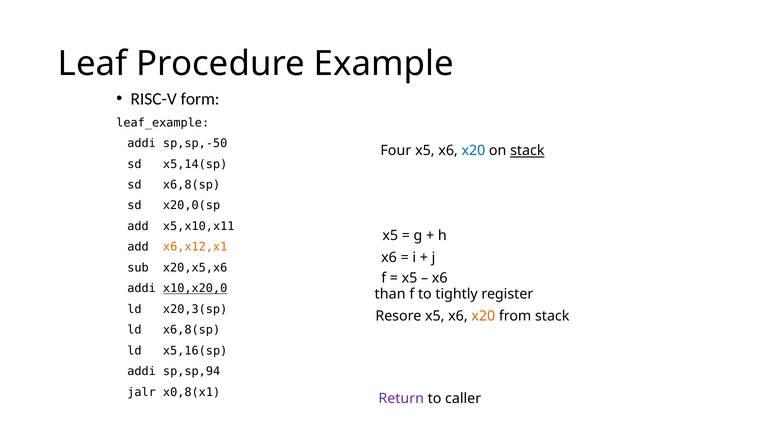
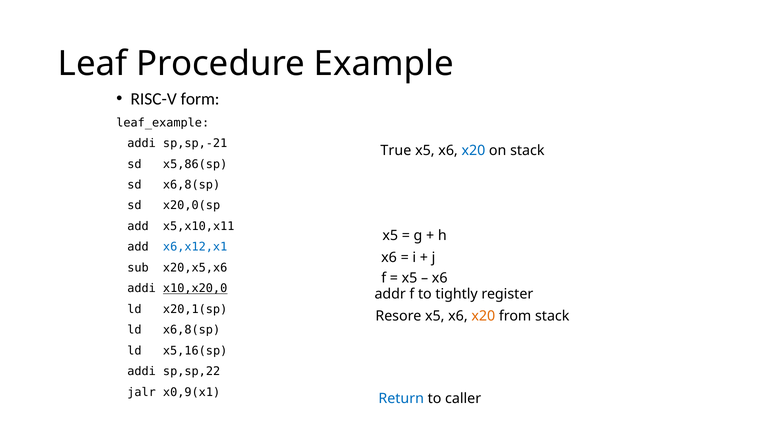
sp,sp,-50: sp,sp,-50 -> sp,sp,-21
Four: Four -> True
stack at (527, 151) underline: present -> none
x5,14(sp: x5,14(sp -> x5,86(sp
x6,x12,x1 colour: orange -> blue
than: than -> addr
x20,3(sp: x20,3(sp -> x20,1(sp
sp,sp,94: sp,sp,94 -> sp,sp,22
x0,8(x1: x0,8(x1 -> x0,9(x1
Return colour: purple -> blue
